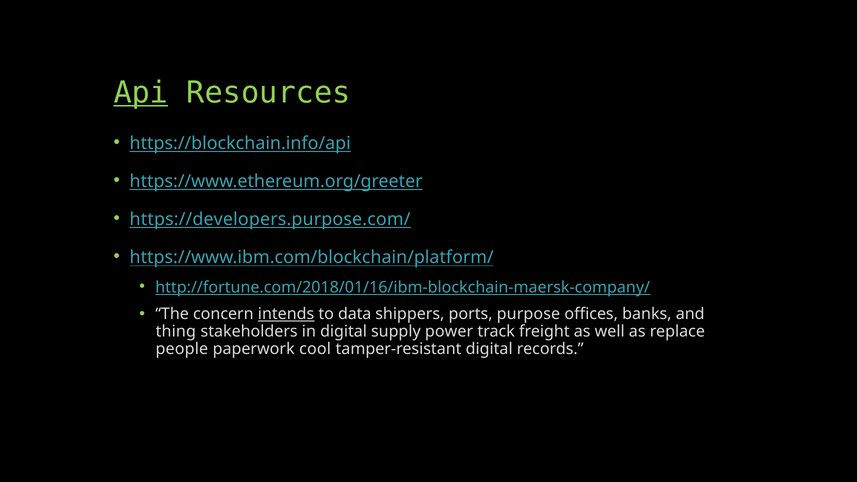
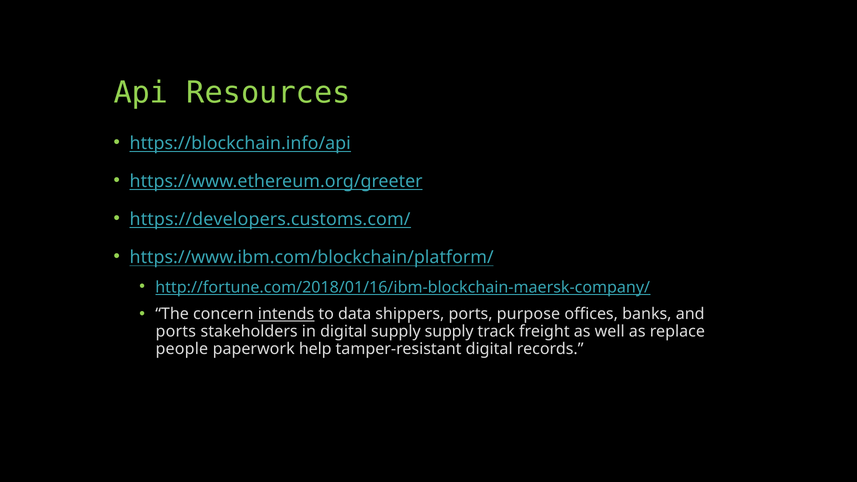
Api underline: present -> none
https://developers.purpose.com/: https://developers.purpose.com/ -> https://developers.customs.com/
thing at (176, 331): thing -> ports
supply power: power -> supply
cool: cool -> help
